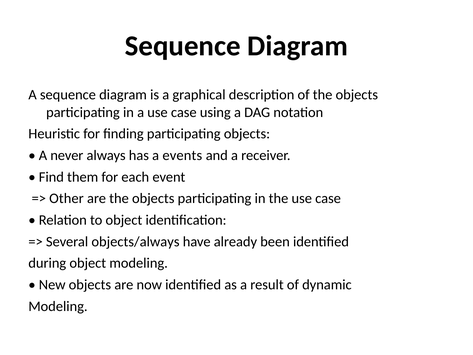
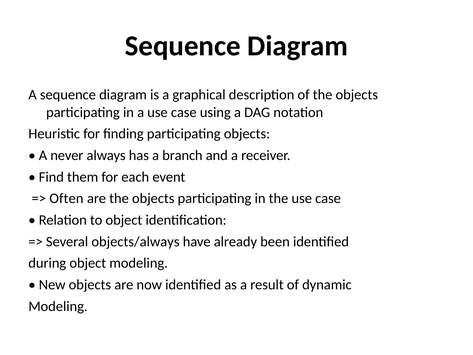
events: events -> branch
Other: Other -> Often
